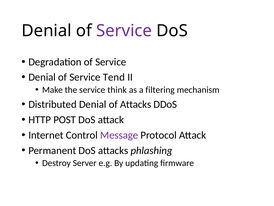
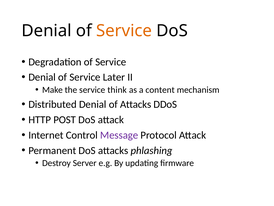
Service at (124, 31) colour: purple -> orange
Tend: Tend -> Later
filtering: filtering -> content
